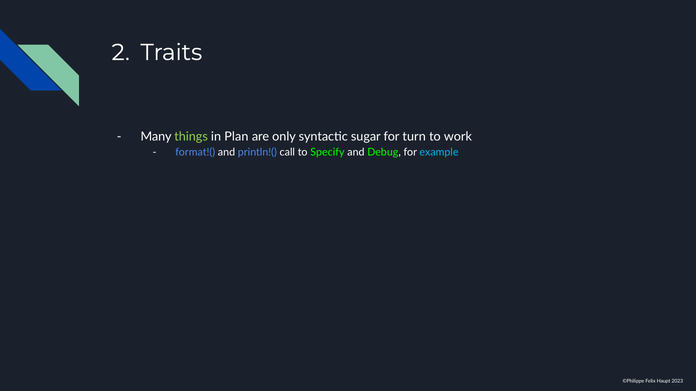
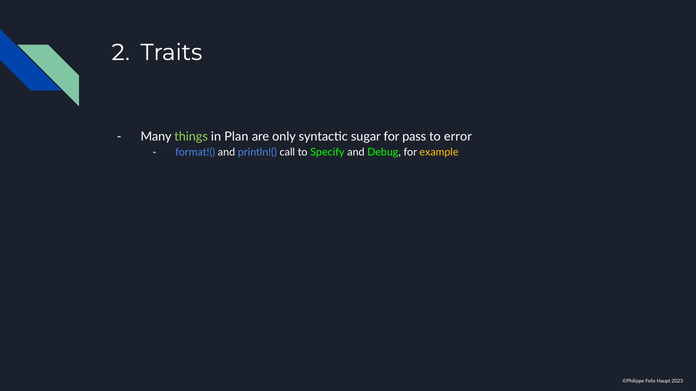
turn: turn -> pass
work: work -> error
example colour: light blue -> yellow
